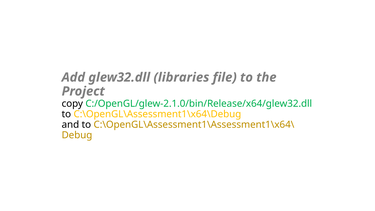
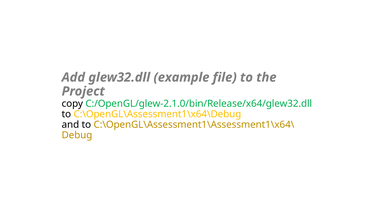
libraries: libraries -> example
